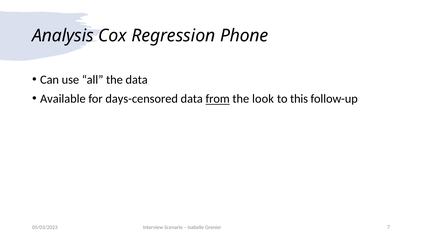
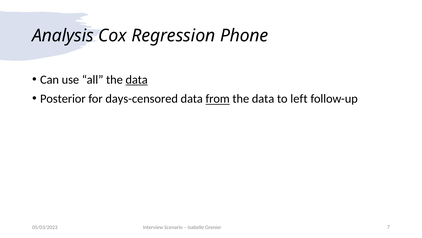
data at (137, 79) underline: none -> present
Available: Available -> Posterior
look at (263, 99): look -> data
this: this -> left
